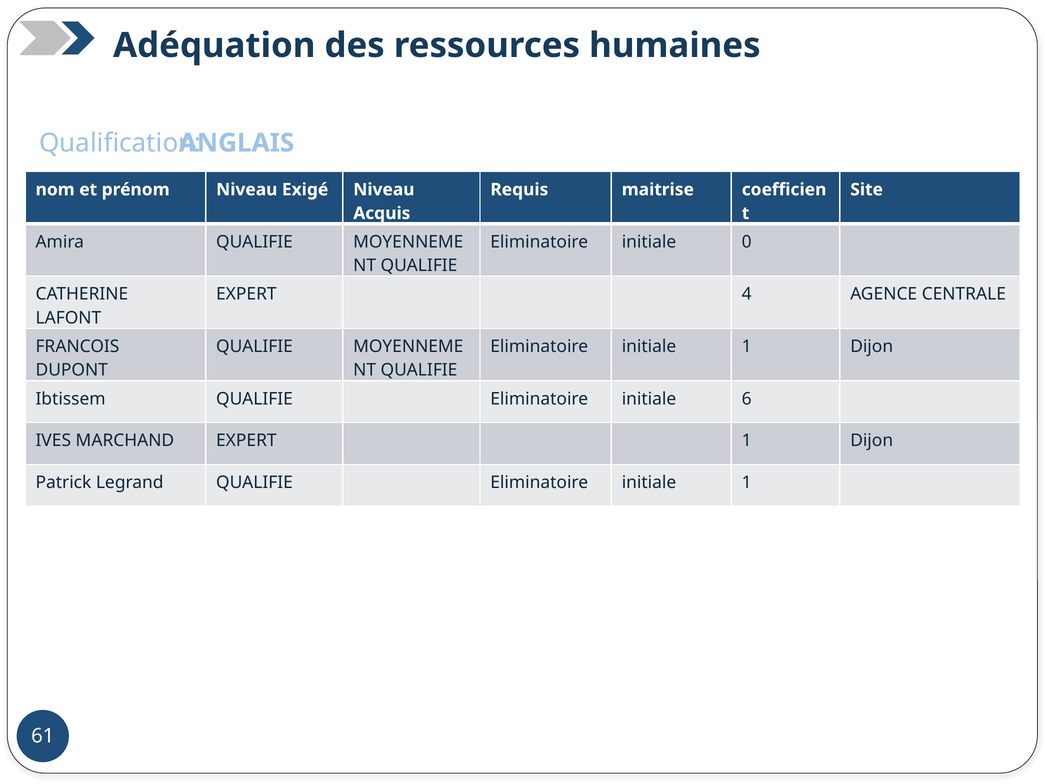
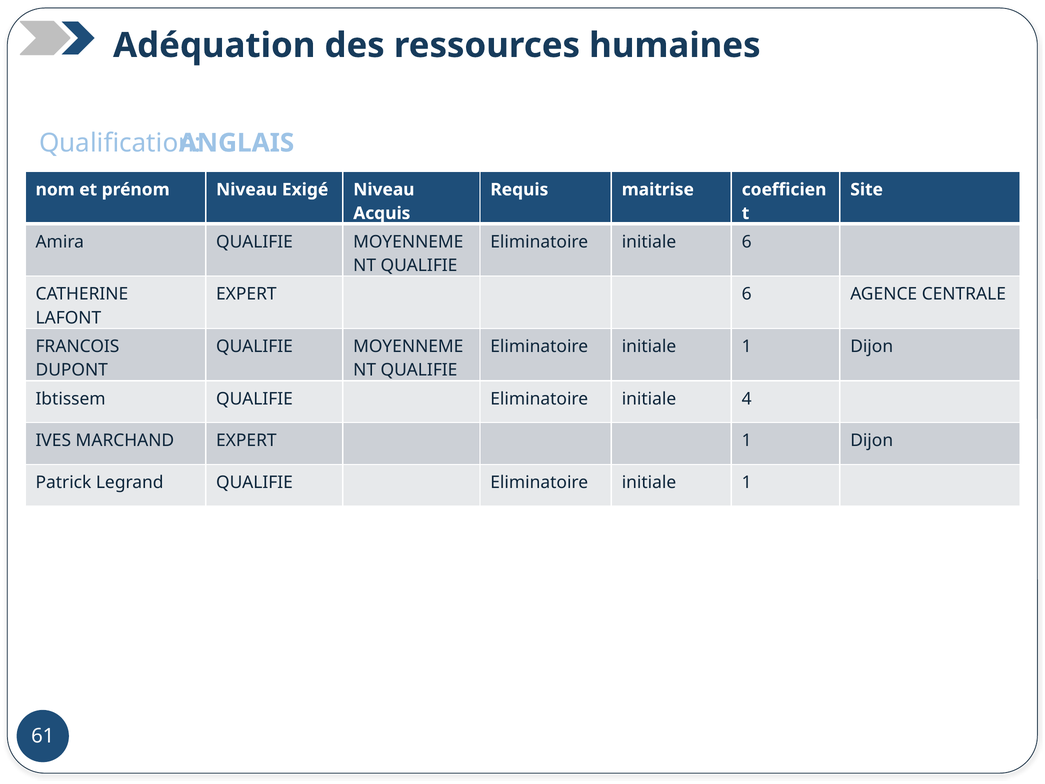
initiale 0: 0 -> 6
EXPERT 4: 4 -> 6
6: 6 -> 4
